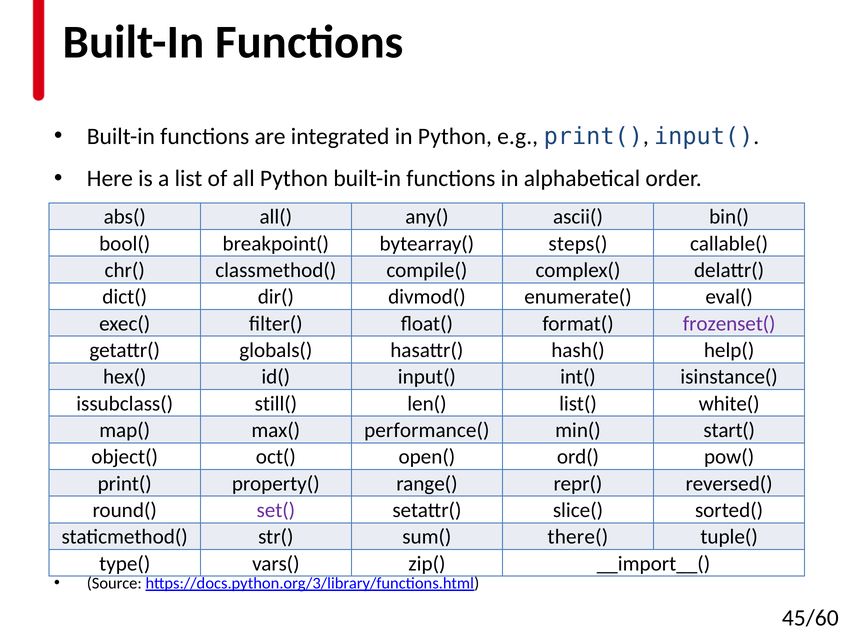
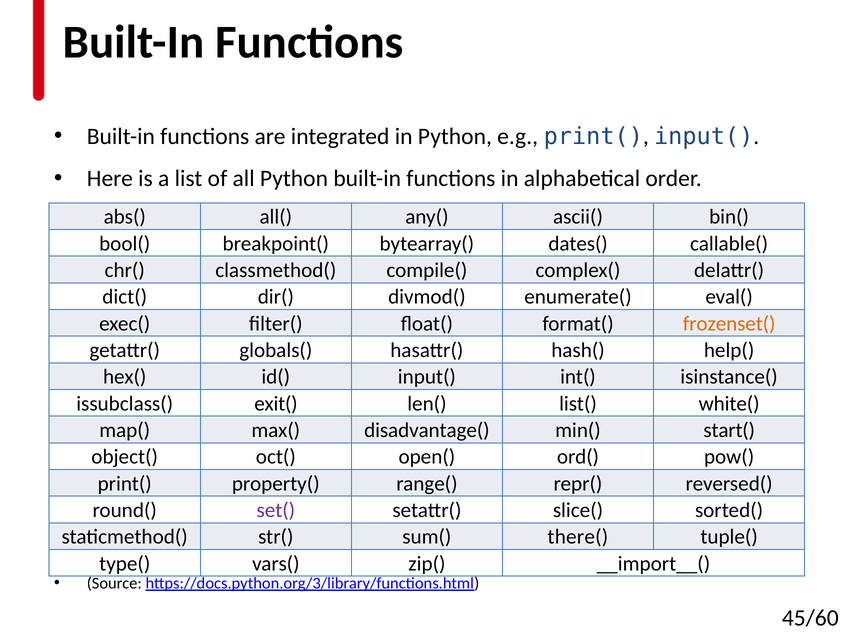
steps(: steps( -> dates(
frozenset( colour: purple -> orange
still(: still( -> exit(
performance(: performance( -> disadvantage(
